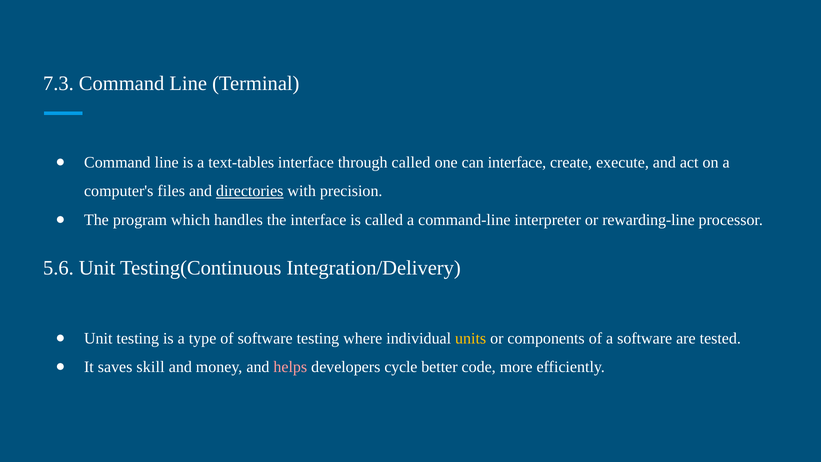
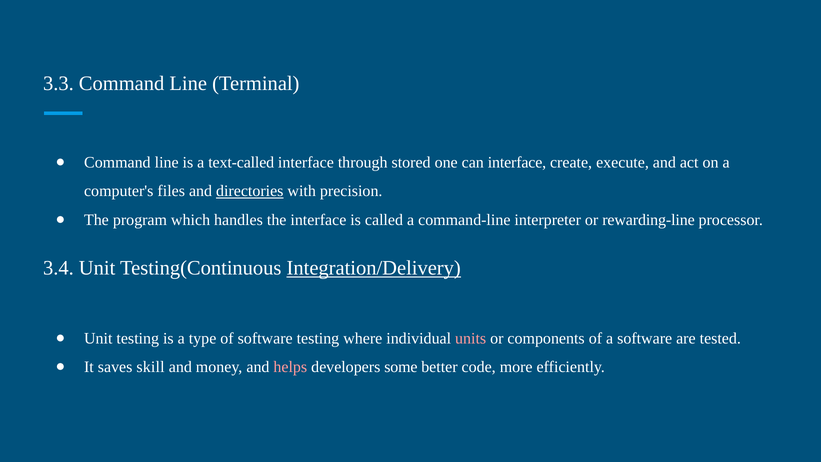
7.3: 7.3 -> 3.3
text-tables: text-tables -> text-called
through called: called -> stored
5.6: 5.6 -> 3.4
Integration/Delivery underline: none -> present
units colour: yellow -> pink
cycle: cycle -> some
